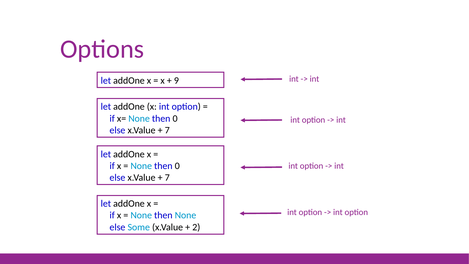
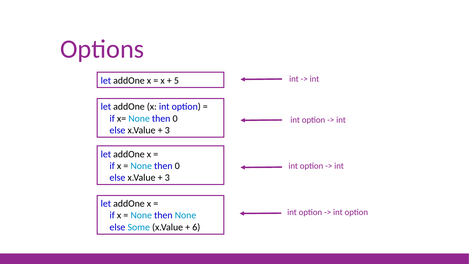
9: 9 -> 5
7 at (167, 130): 7 -> 3
7 at (167, 178): 7 -> 3
2: 2 -> 6
